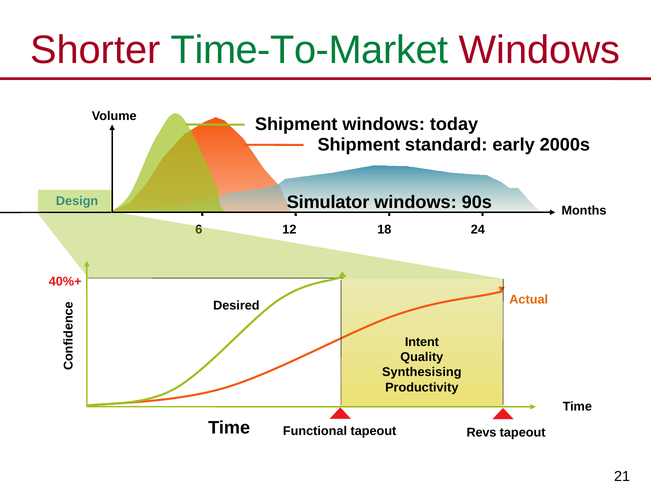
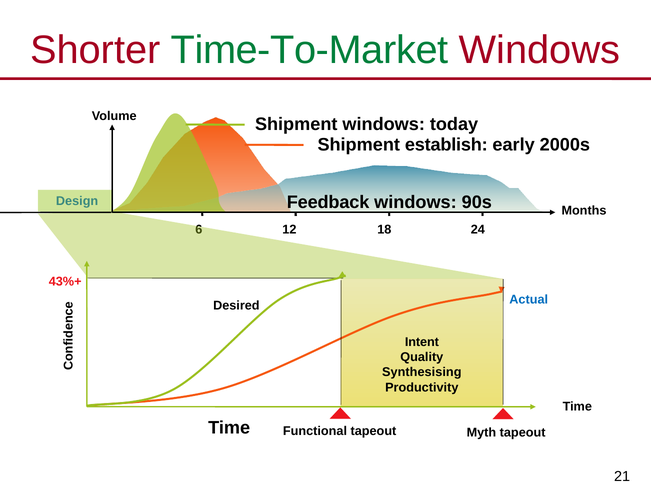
standard: standard -> establish
Simulator: Simulator -> Feedback
40%+: 40%+ -> 43%+
Actual colour: orange -> blue
Revs: Revs -> Myth
